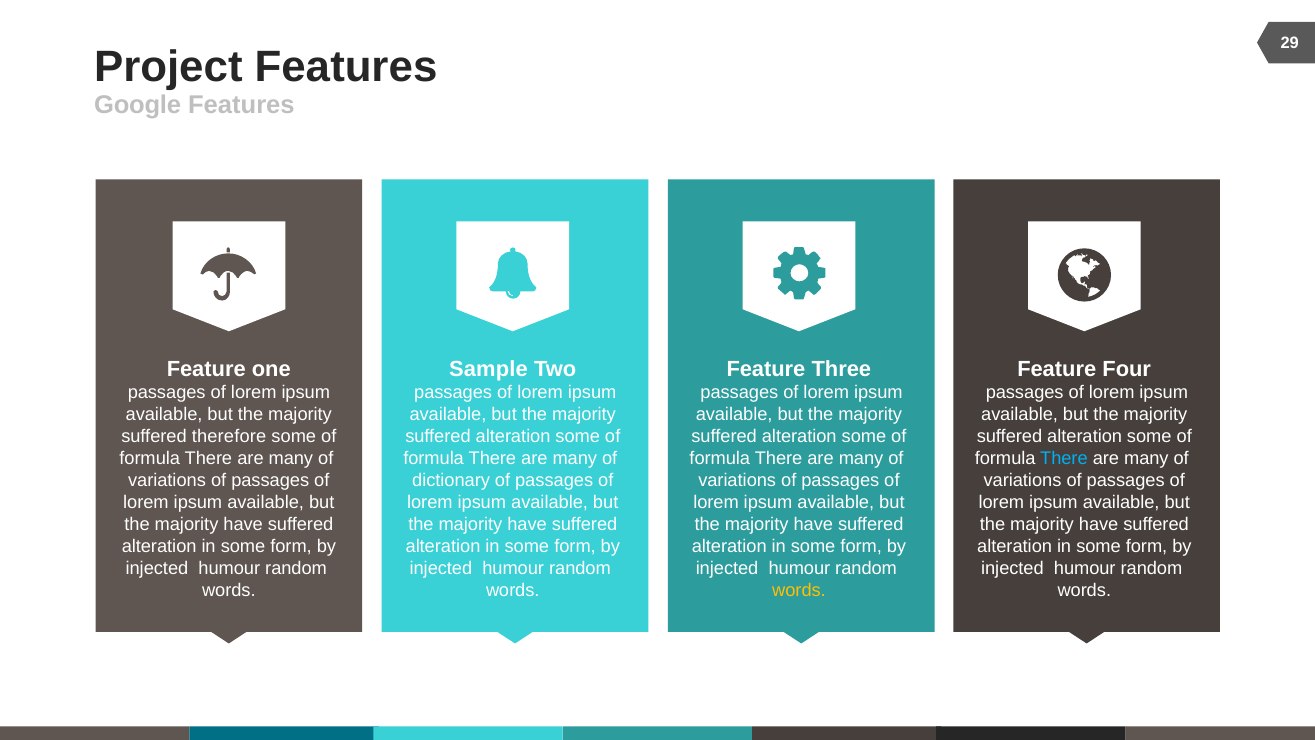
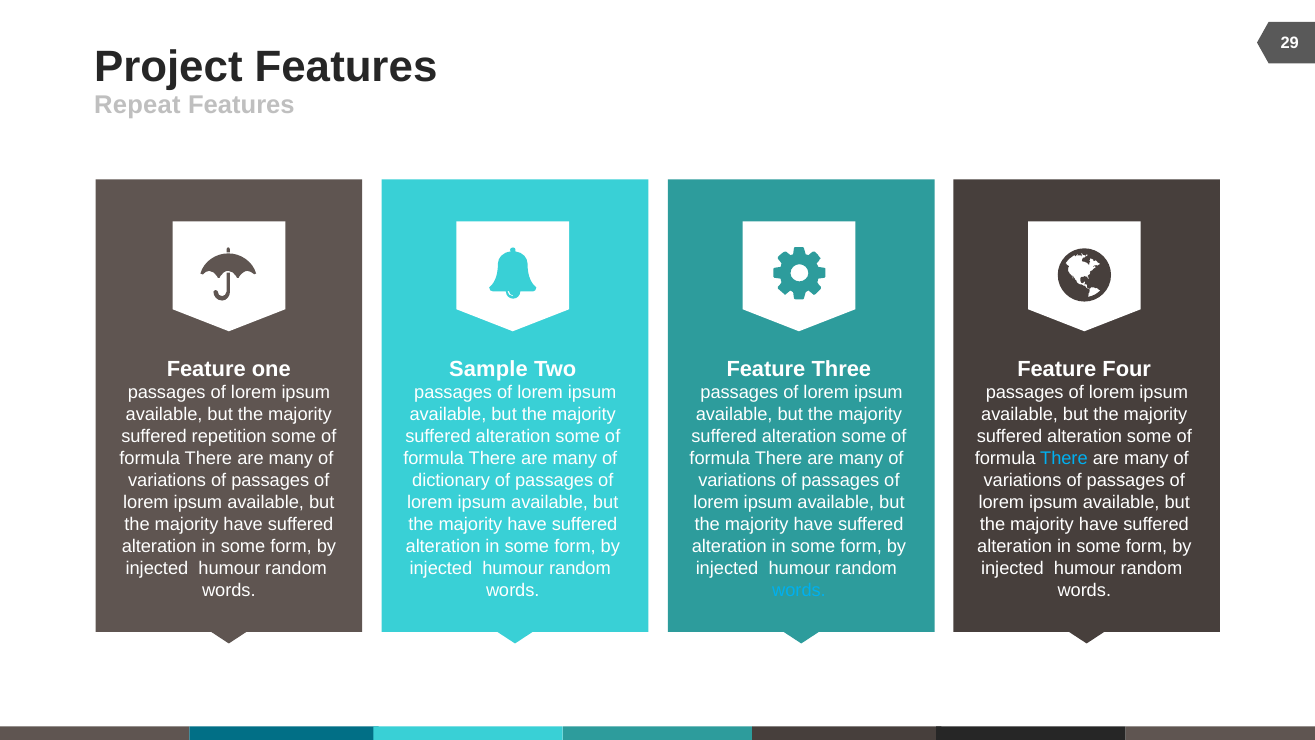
Google: Google -> Repeat
therefore: therefore -> repetition
words at (799, 590) colour: yellow -> light blue
